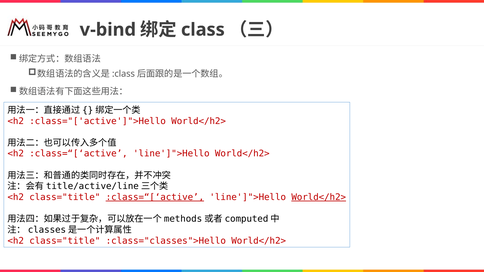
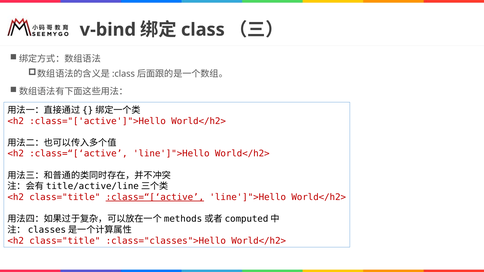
World</h2> at (319, 197) underline: present -> none
